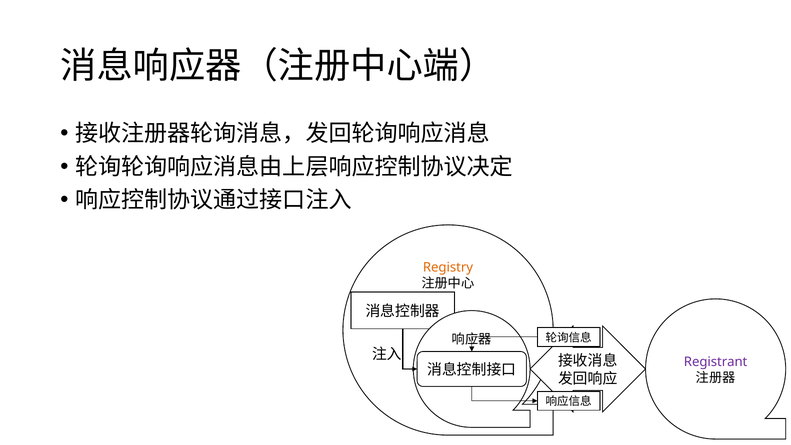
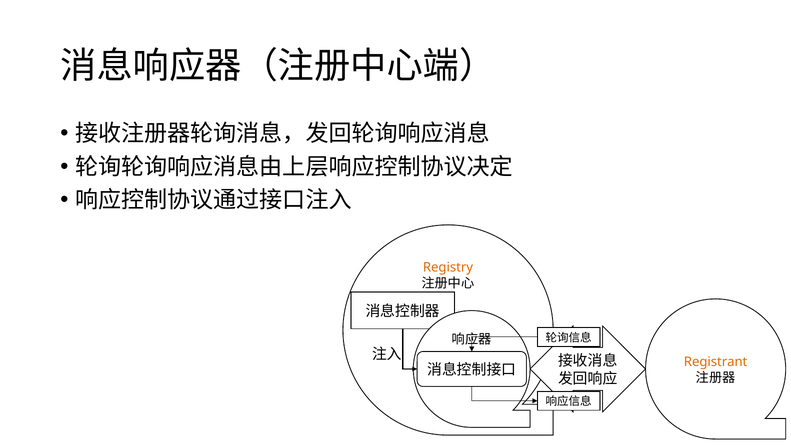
Registrant colour: purple -> orange
